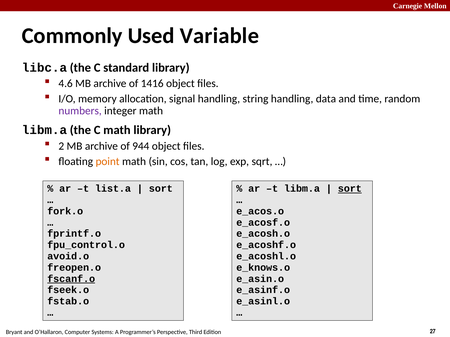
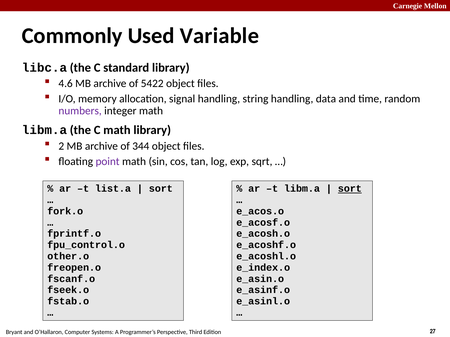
1416: 1416 -> 5422
944: 944 -> 344
point colour: orange -> purple
avoid.o: avoid.o -> other.o
e_knows.o: e_knows.o -> e_index.o
fscanf.o underline: present -> none
